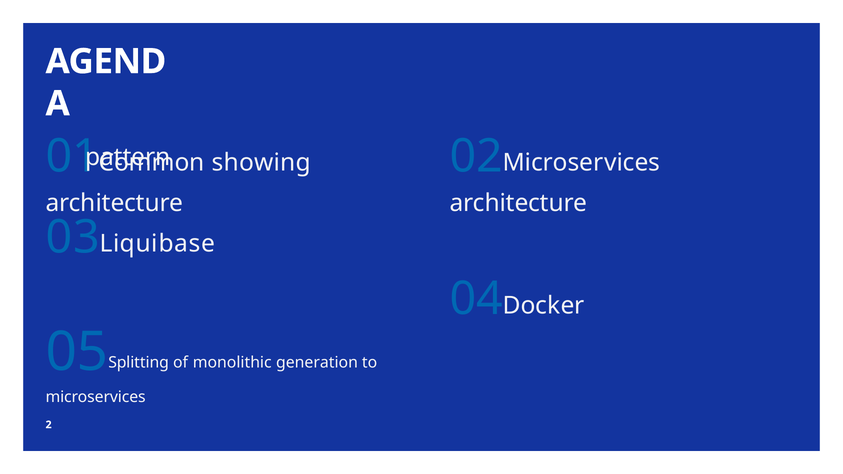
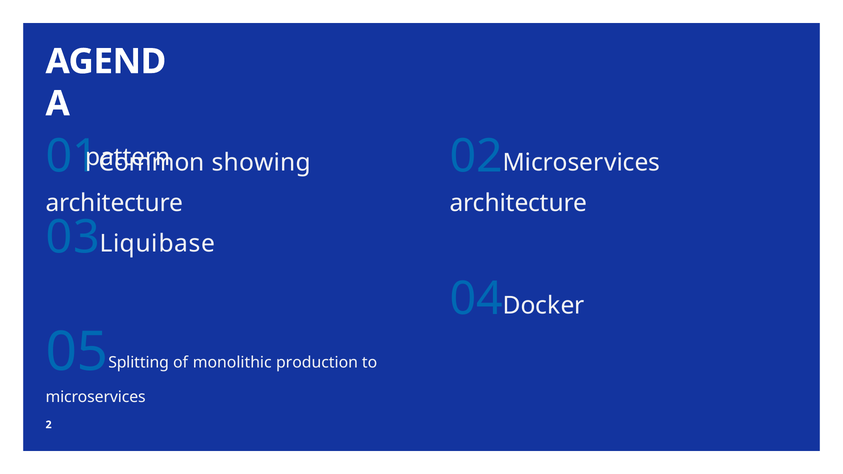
generation: generation -> production
